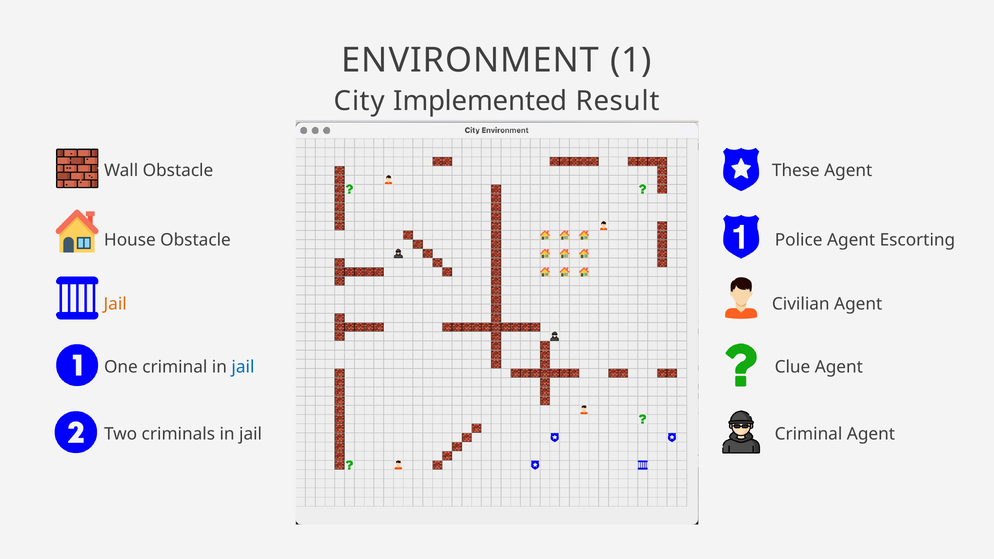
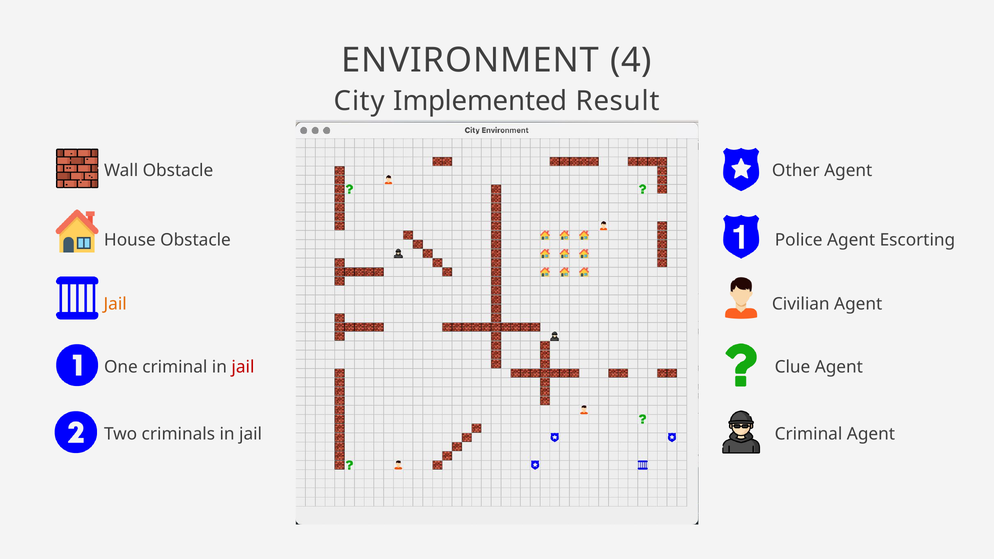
1: 1 -> 4
These: These -> Other
jail at (243, 367) colour: blue -> red
